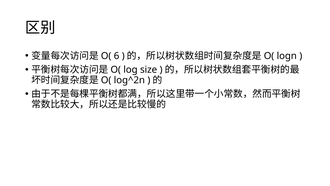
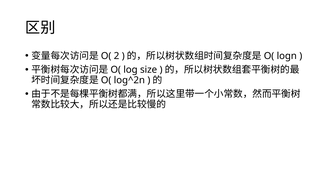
6: 6 -> 2
